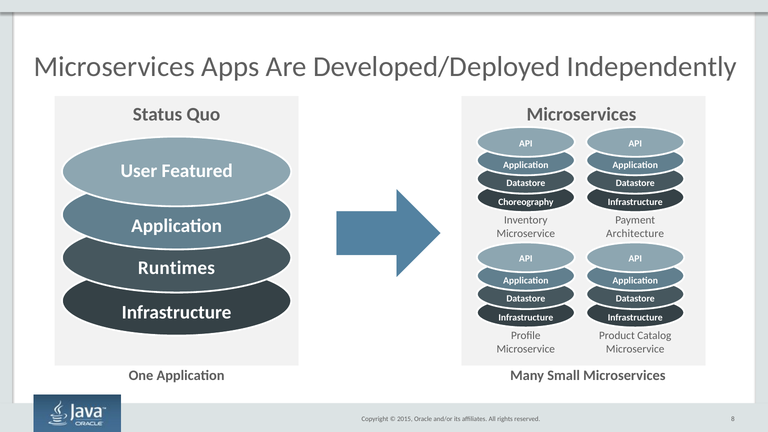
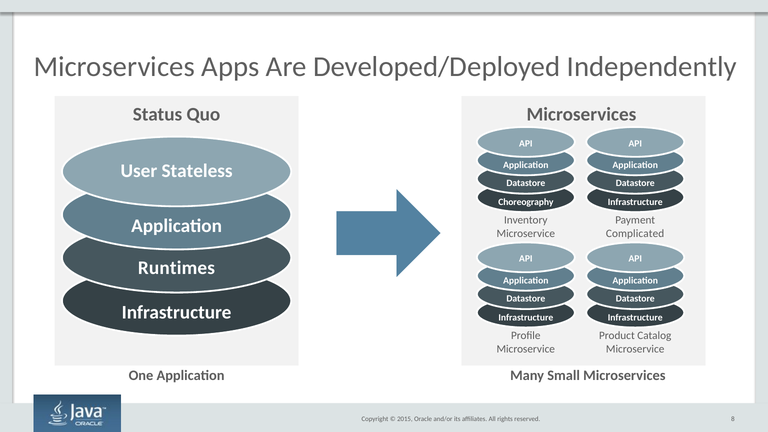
Featured: Featured -> Stateless
Architecture: Architecture -> Complicated
